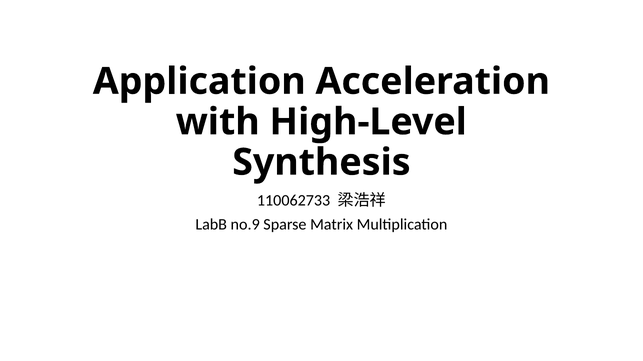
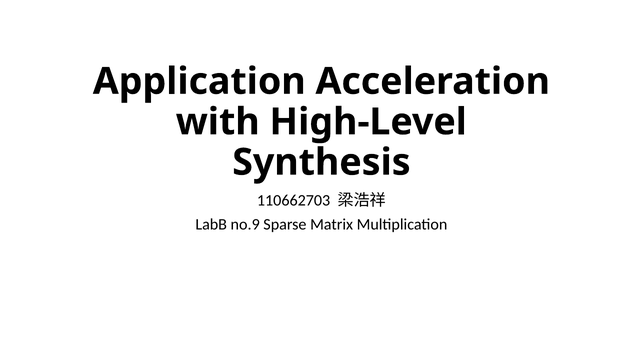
110062733: 110062733 -> 110662703
